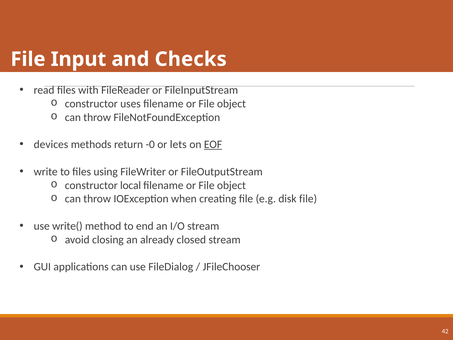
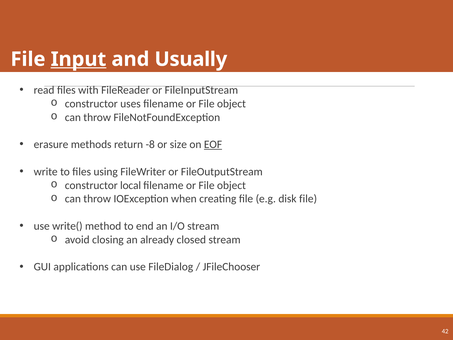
Input underline: none -> present
Checks: Checks -> Usually
devices: devices -> erasure
-0: -0 -> -8
lets: lets -> size
